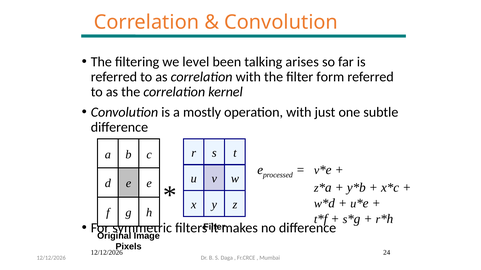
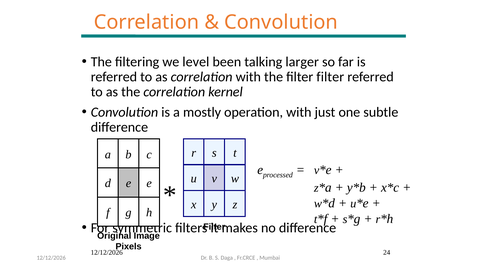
arises: arises -> larger
filter form: form -> filter
